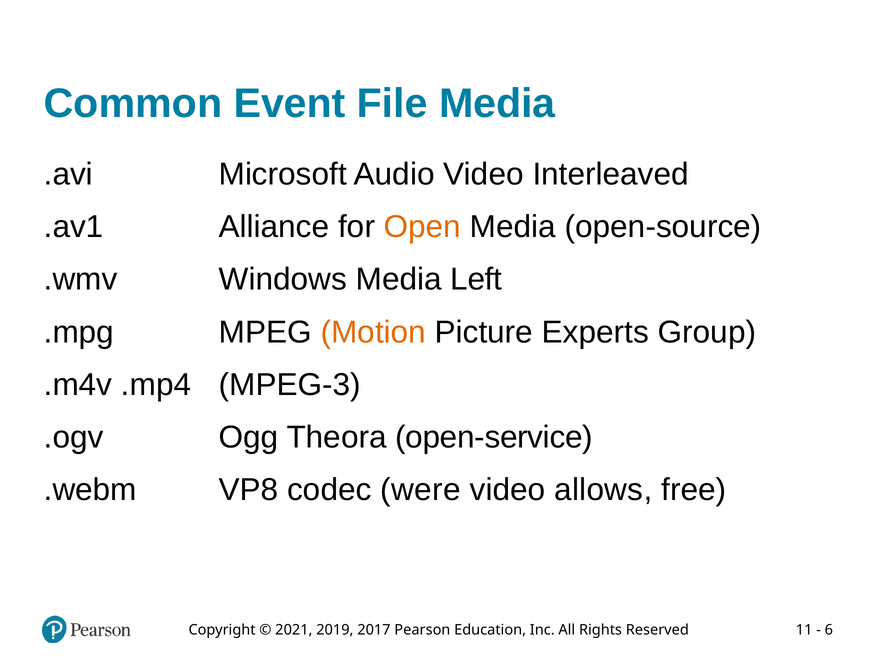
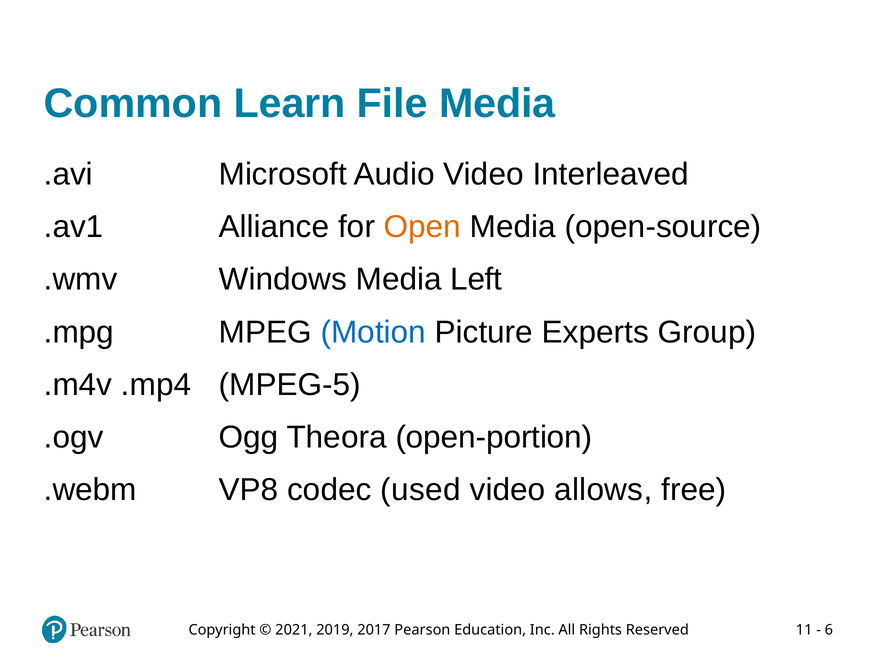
Event: Event -> Learn
Motion colour: orange -> blue
MPEG-3: MPEG-3 -> MPEG-5
open-service: open-service -> open-portion
were: were -> used
